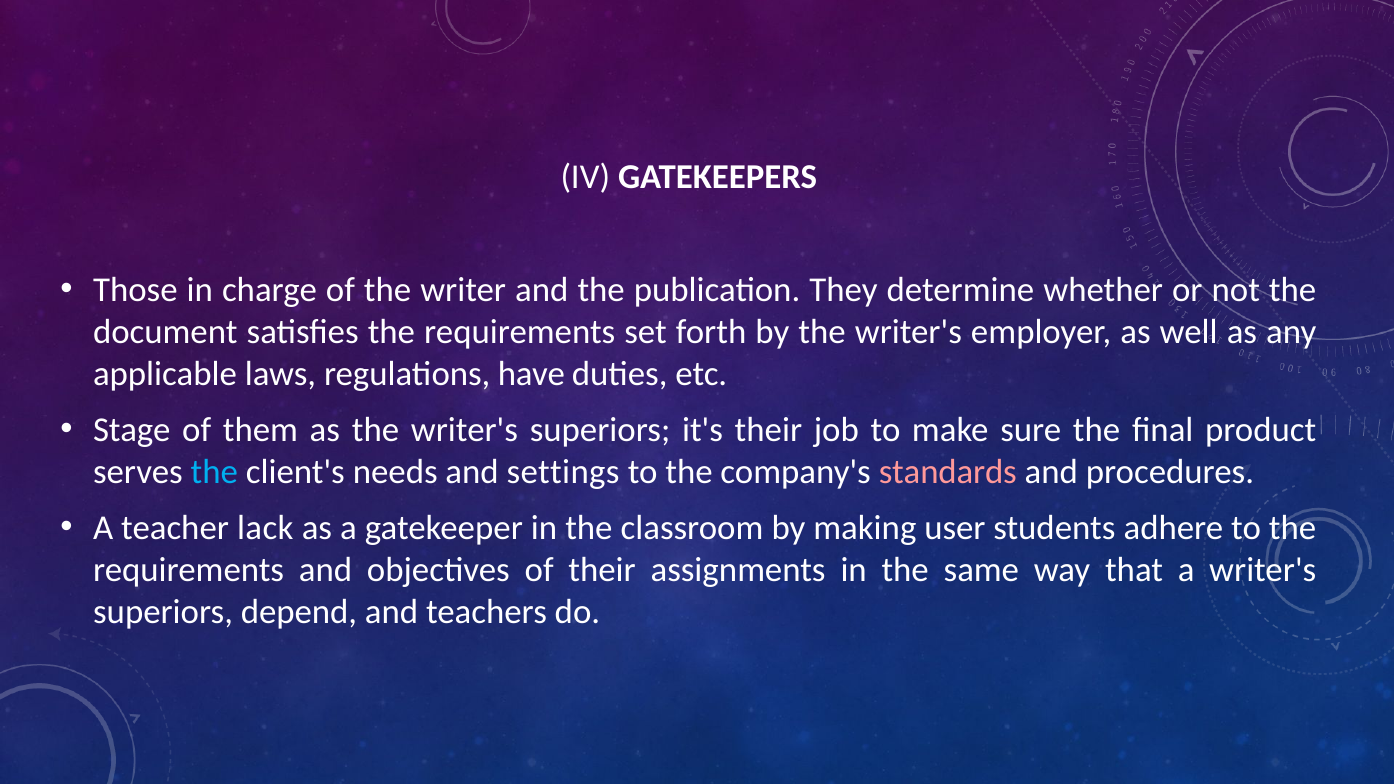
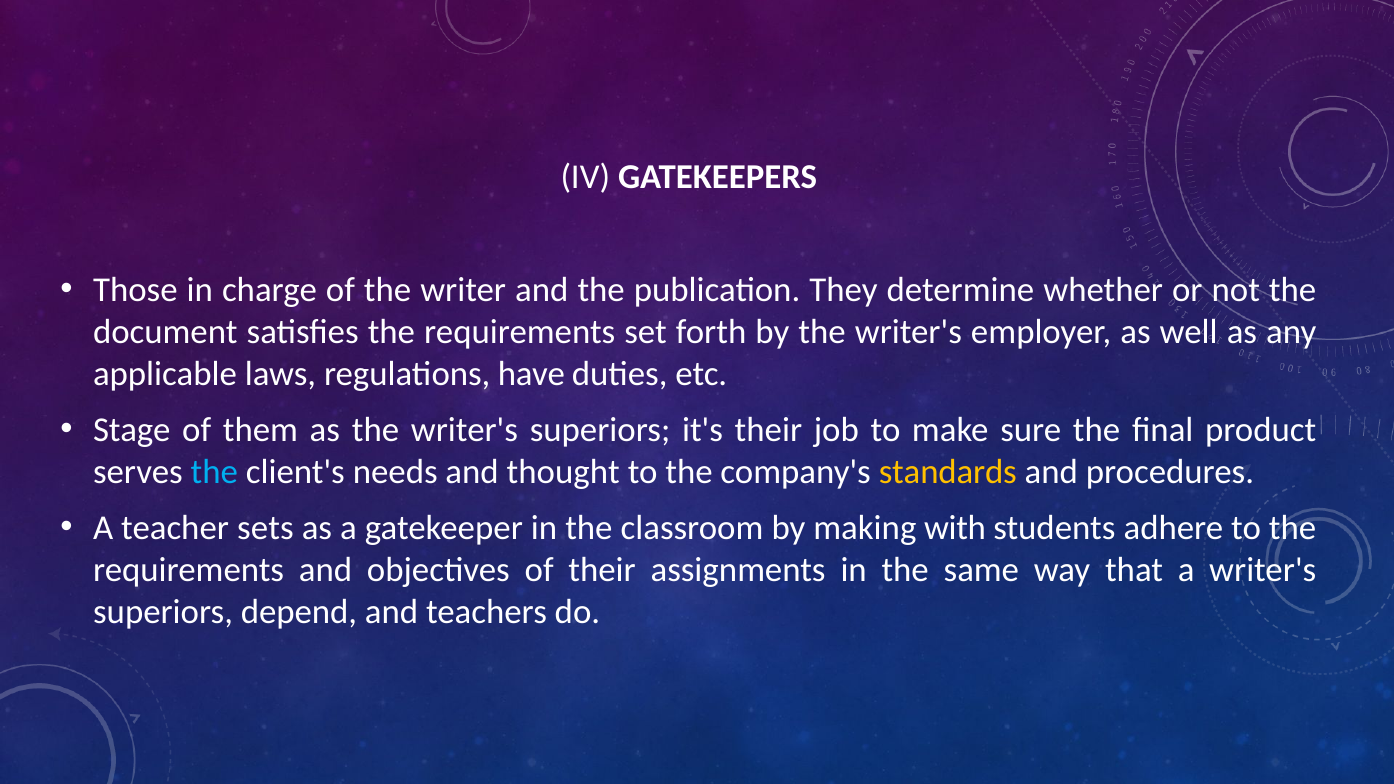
settings: settings -> thought
standards colour: pink -> yellow
lack: lack -> sets
user: user -> with
